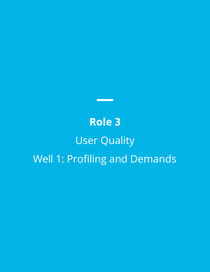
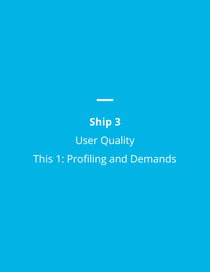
Role: Role -> Ship
Well: Well -> This
